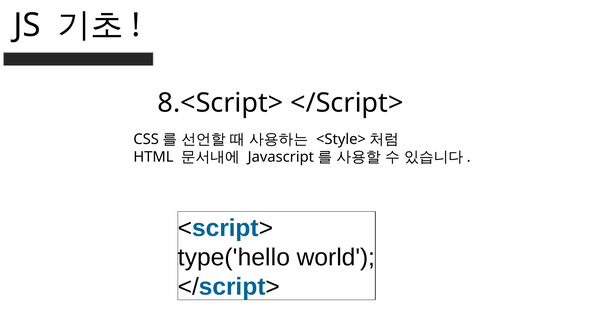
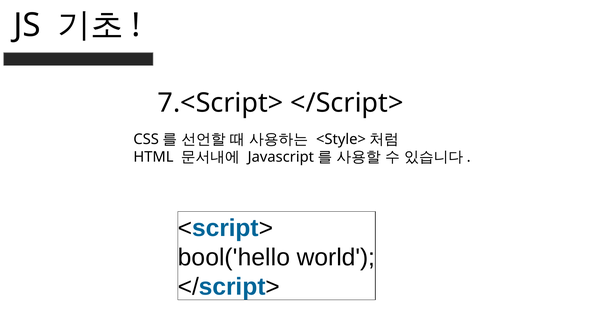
8.<Script>: 8.<Script> -> 7.<Script>
type('hello: type('hello -> bool('hello
